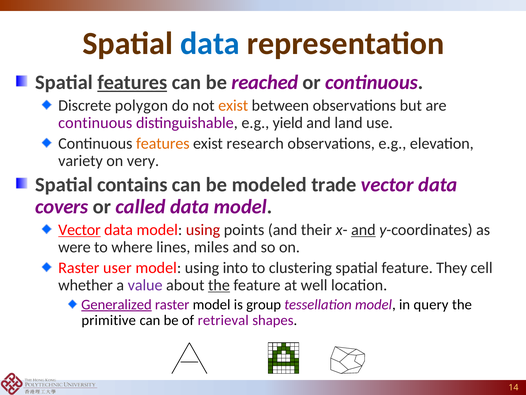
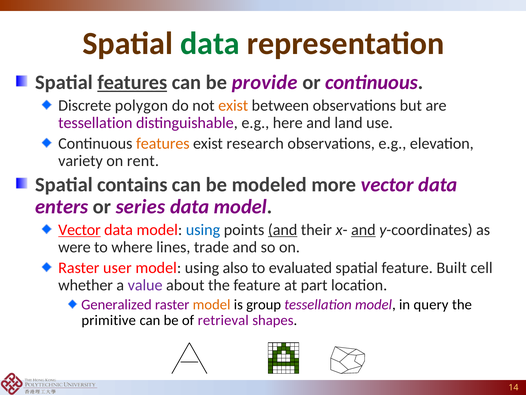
data at (210, 43) colour: blue -> green
reached: reached -> provide
continuous at (95, 123): continuous -> tessellation
yield: yield -> here
very: very -> rent
trade: trade -> more
covers: covers -> enters
called: called -> series
using at (203, 229) colour: red -> blue
and at (283, 229) underline: none -> present
miles: miles -> trade
into: into -> also
clustering: clustering -> evaluated
They: They -> Built
the at (219, 285) underline: present -> none
well: well -> part
Generalized underline: present -> none
model at (212, 304) colour: black -> orange
